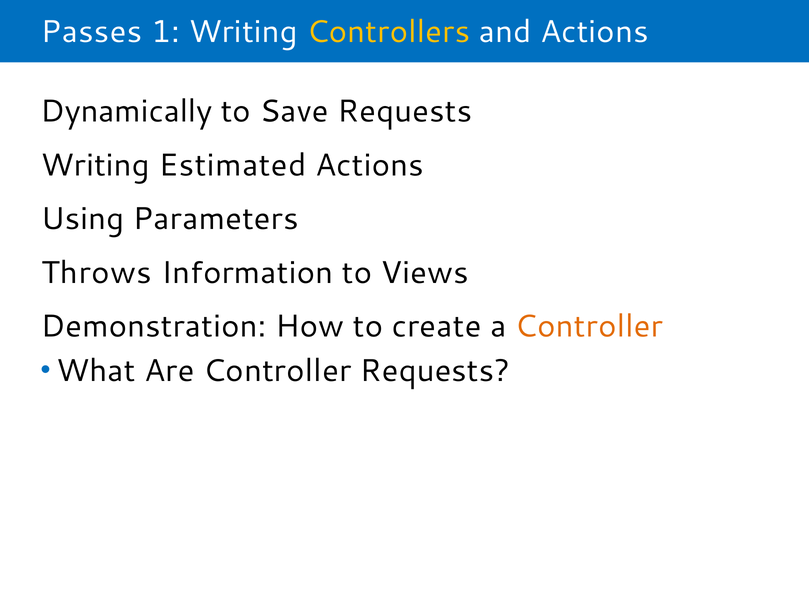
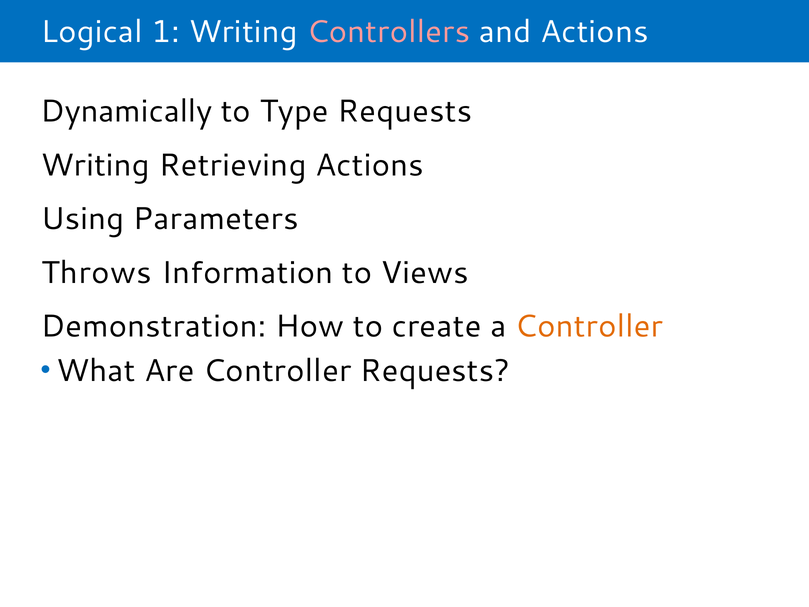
Passes: Passes -> Logical
Controllers colour: yellow -> pink
Save: Save -> Type
Estimated: Estimated -> Retrieving
